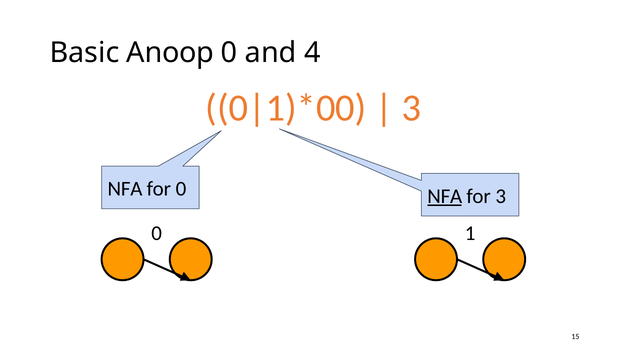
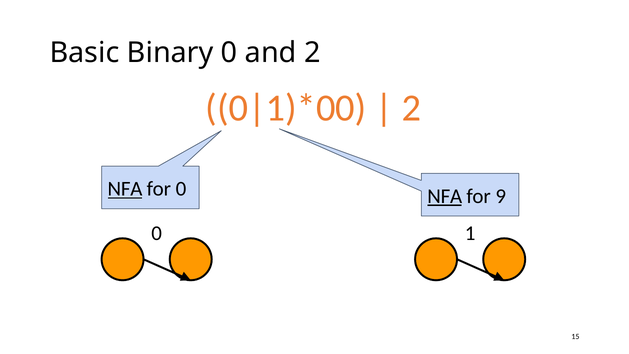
Anoop: Anoop -> Binary
and 4: 4 -> 2
3 at (411, 108): 3 -> 2
NFA at (125, 189) underline: none -> present
for 3: 3 -> 9
